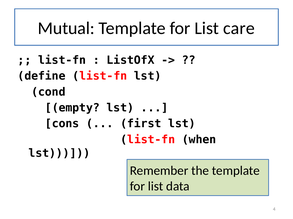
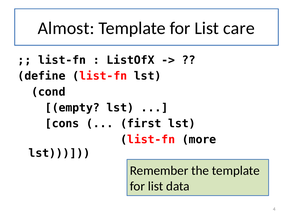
Mutual: Mutual -> Almost
when: when -> more
